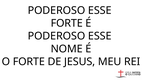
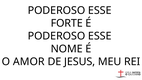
O FORTE: FORTE -> AMOR
